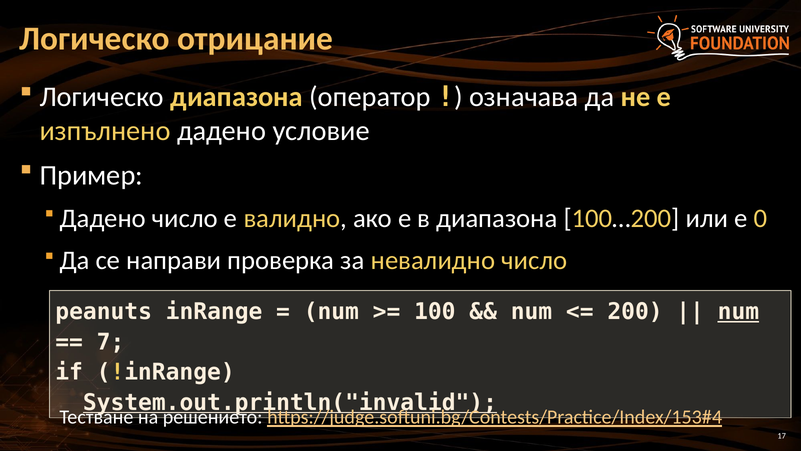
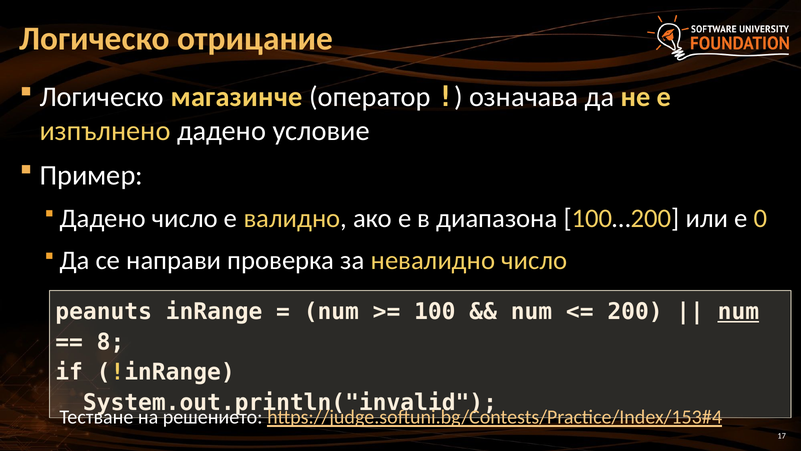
Логическо диапазона: диапазона -> магазинче
7: 7 -> 8
System.out.println("invalid underline: present -> none
